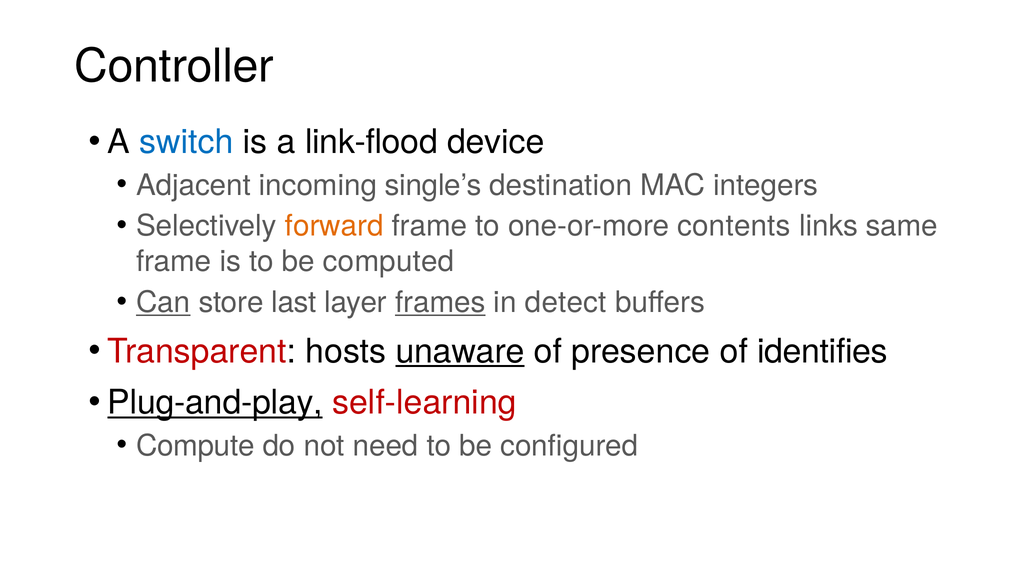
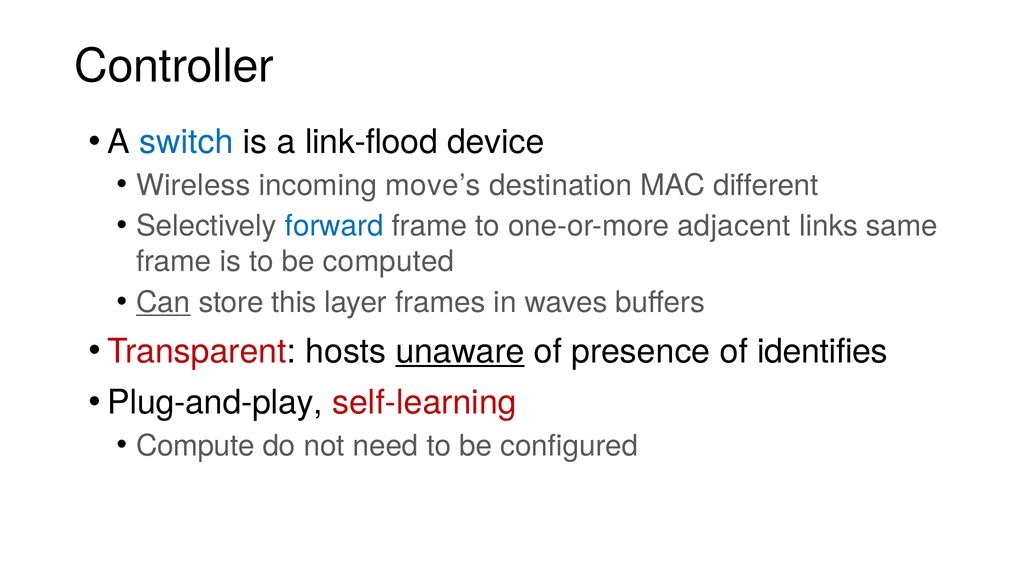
Adjacent: Adjacent -> Wireless
single’s: single’s -> move’s
integers: integers -> different
forward colour: orange -> blue
contents: contents -> adjacent
last: last -> this
frames underline: present -> none
detect: detect -> waves
Plug-and-play underline: present -> none
